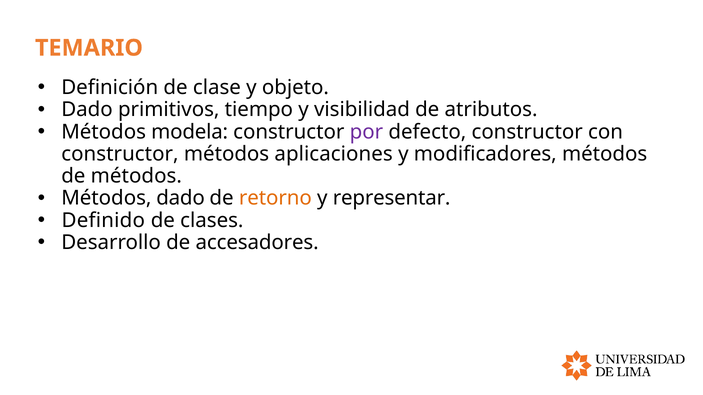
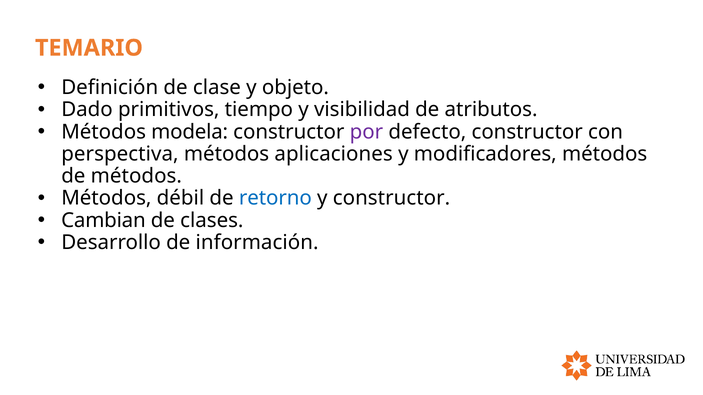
constructor at (120, 154): constructor -> perspectiva
Métodos dado: dado -> débil
retorno colour: orange -> blue
y representar: representar -> constructor
Definido: Definido -> Cambian
accesadores: accesadores -> información
